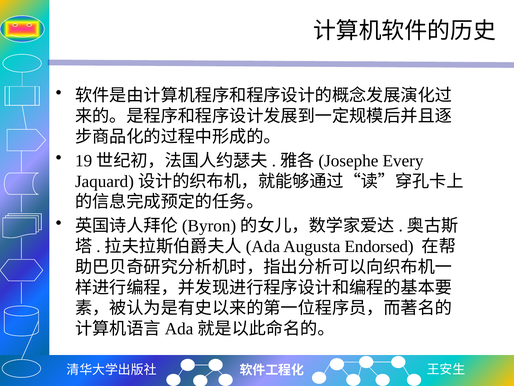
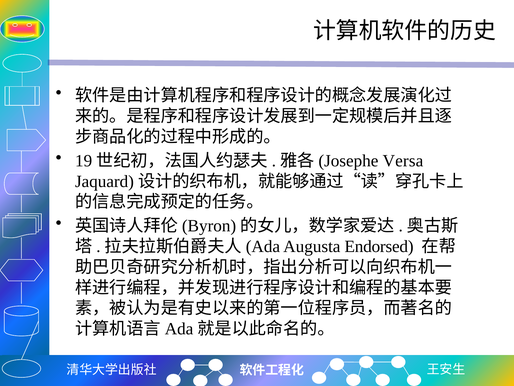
Every: Every -> Versa
